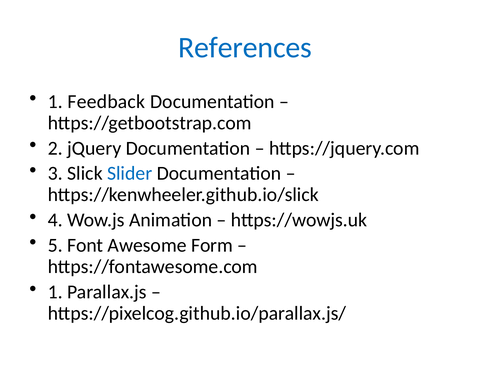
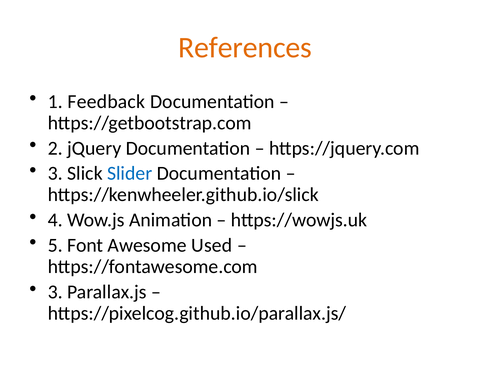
References colour: blue -> orange
Form: Form -> Used
1 at (55, 292): 1 -> 3
